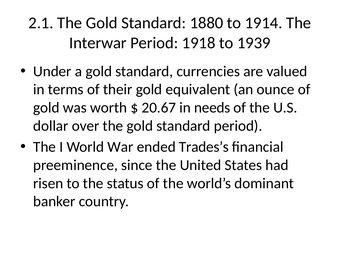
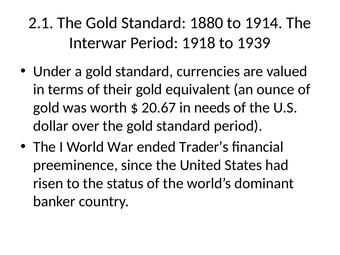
Trades’s: Trades’s -> Trader’s
